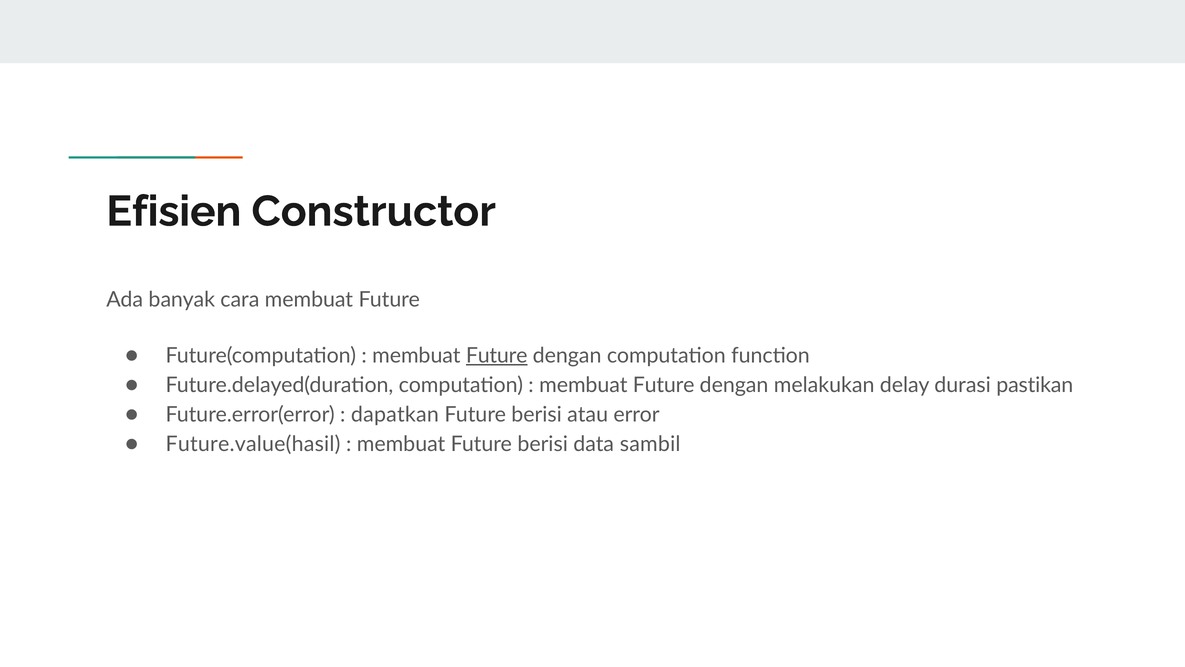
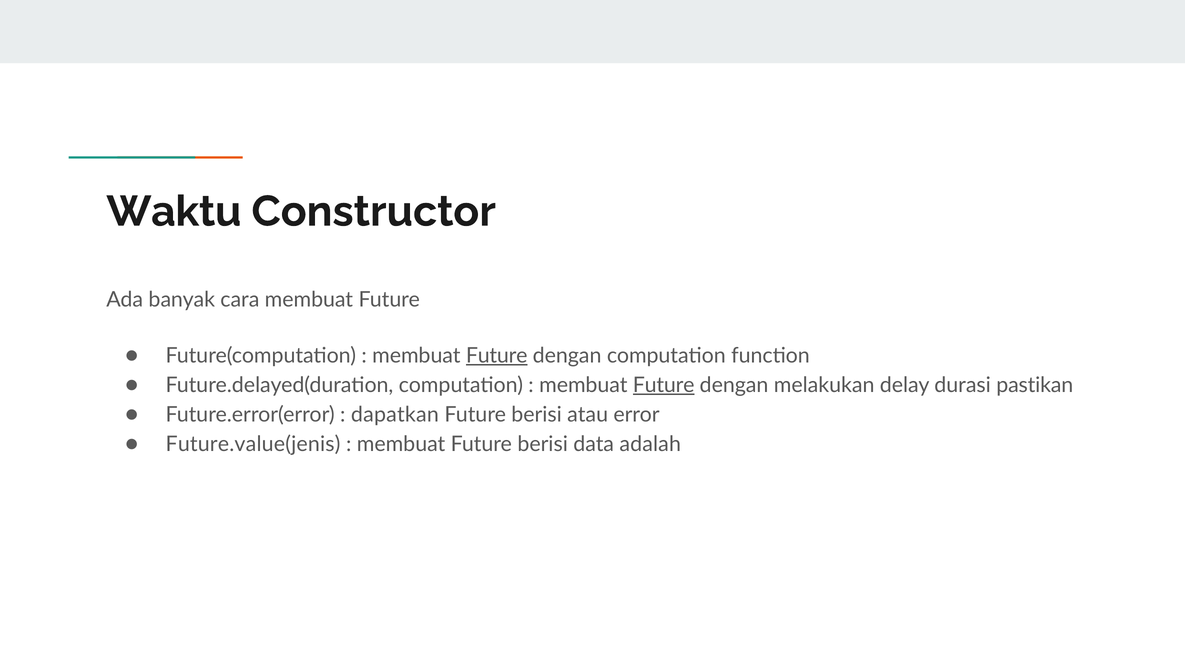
Efisien: Efisien -> Waktu
Future at (664, 385) underline: none -> present
Future.value(hasil: Future.value(hasil -> Future.value(jenis
sambil: sambil -> adalah
